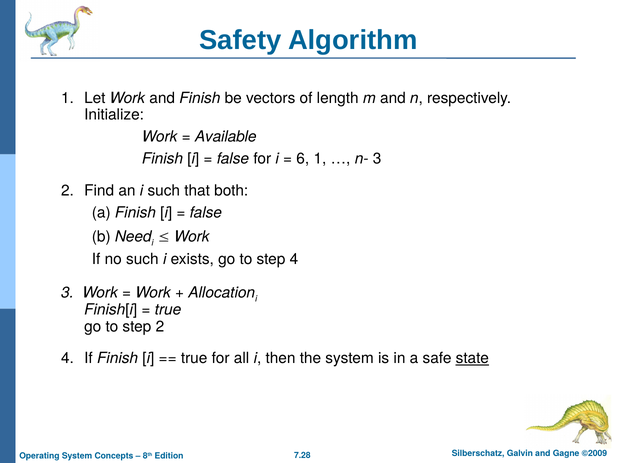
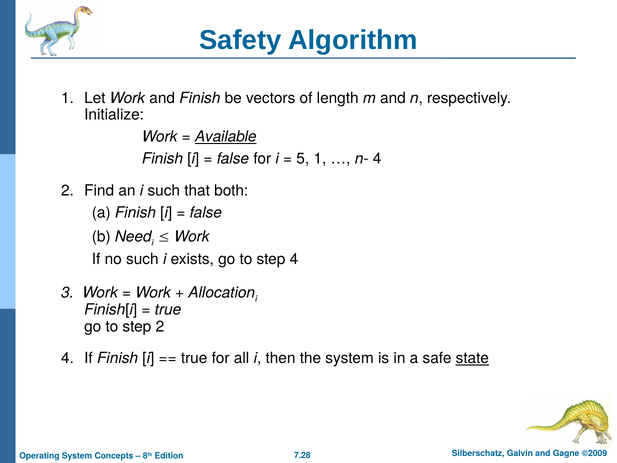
Available underline: none -> present
6: 6 -> 5
n- 3: 3 -> 4
